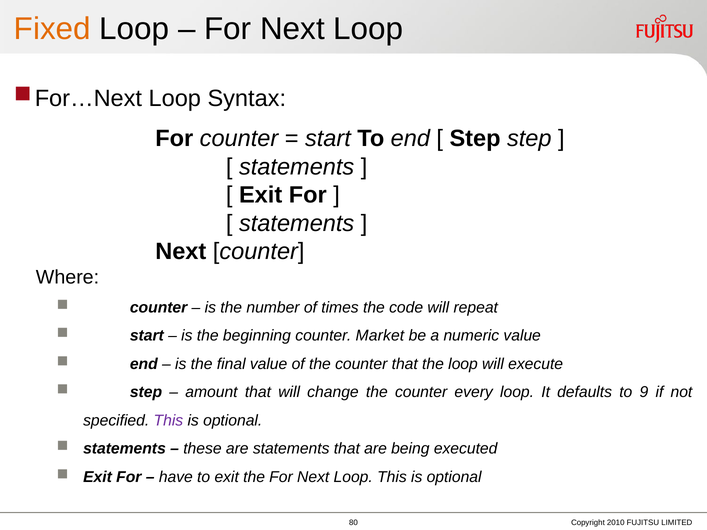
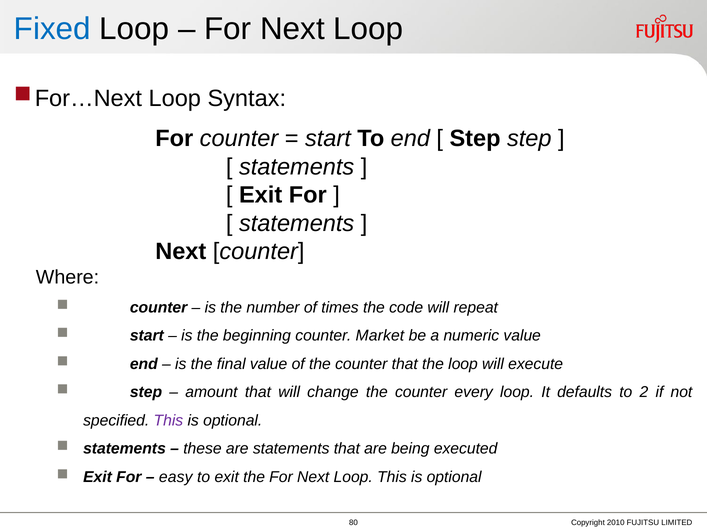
Fixed colour: orange -> blue
9: 9 -> 2
have: have -> easy
